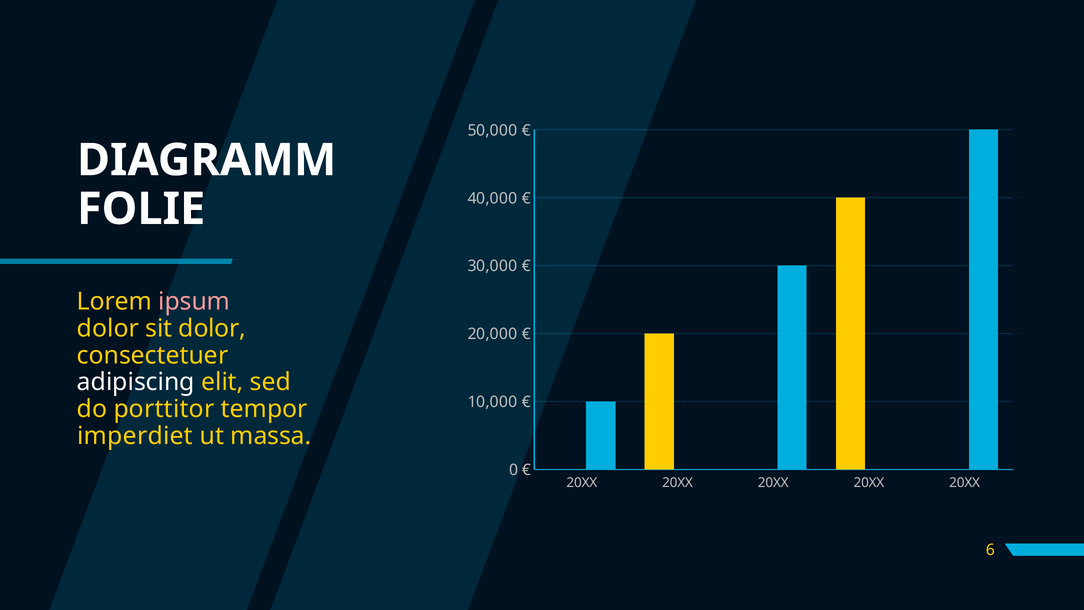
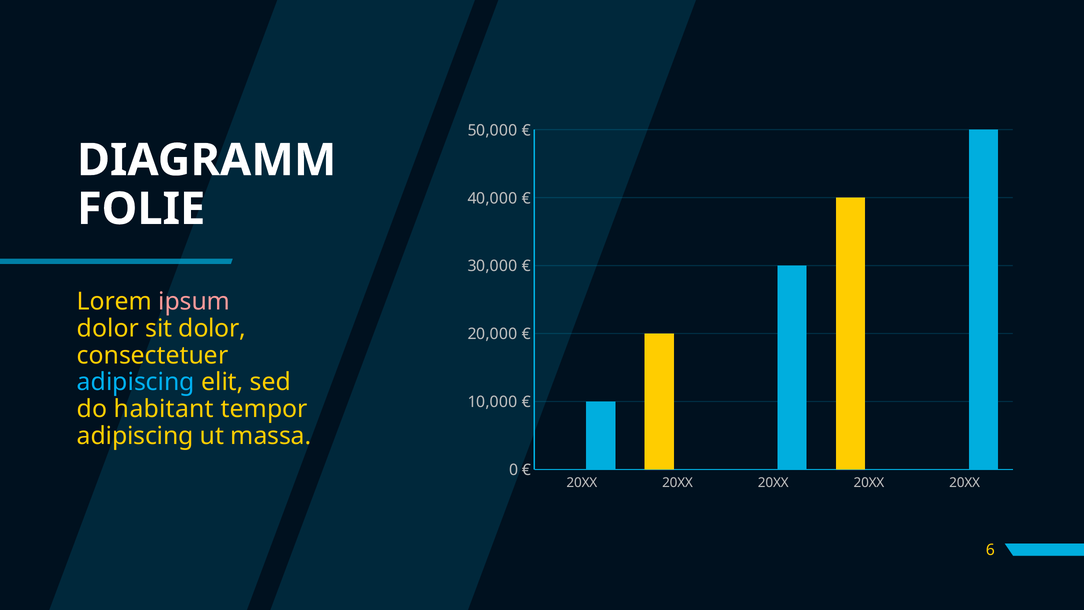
adipiscing at (136, 382) colour: white -> light blue
porttitor: porttitor -> habitant
imperdiet at (135, 436): imperdiet -> adipiscing
